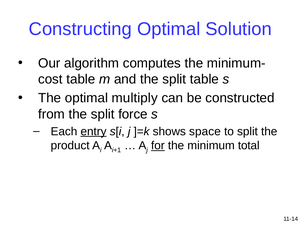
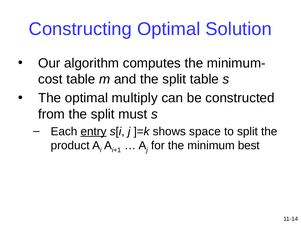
force: force -> must
for underline: present -> none
total: total -> best
